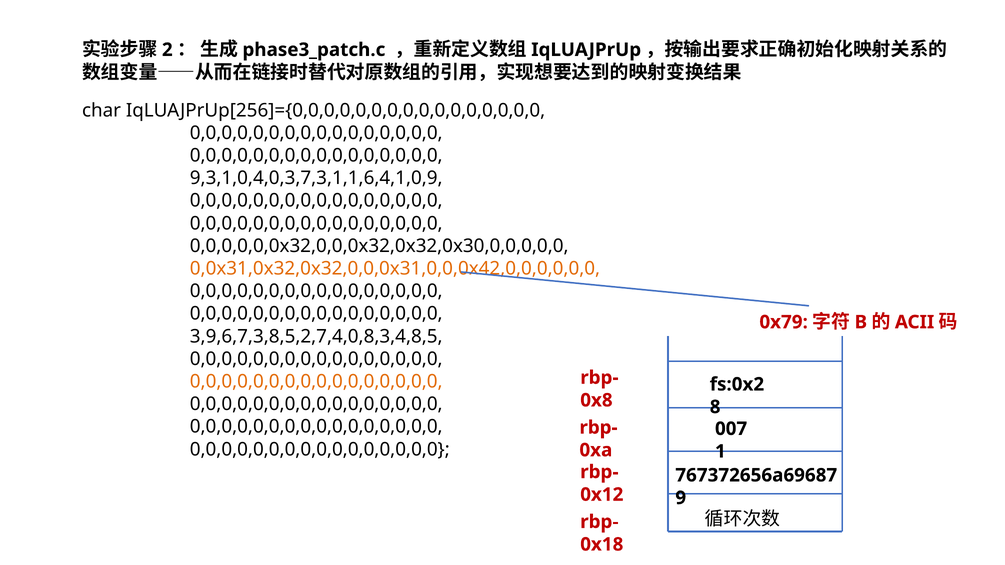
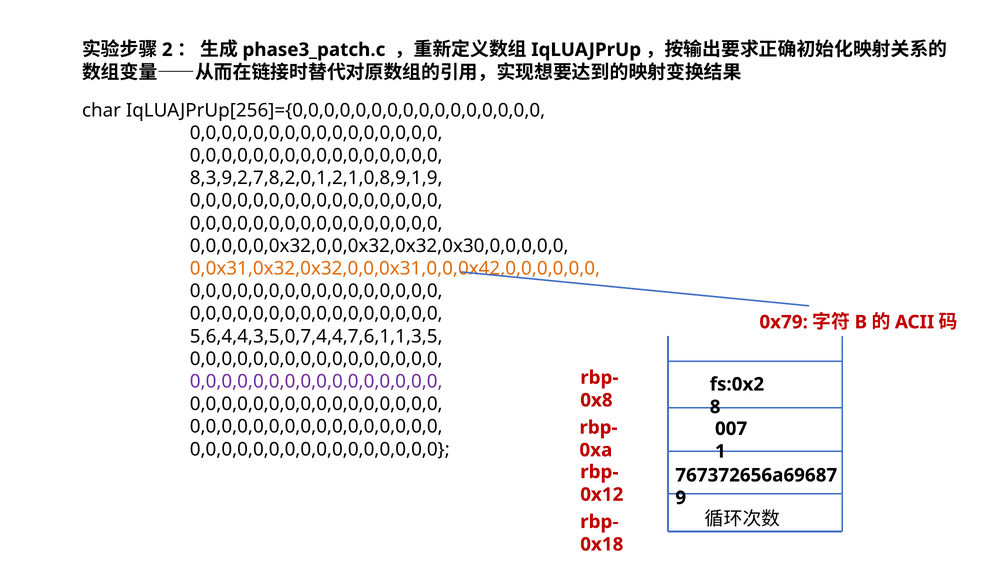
9,3,1,0,4,0,3,7,3,1,1,6,4,1,0,9: 9,3,1,0,4,0,3,7,3,1,1,6,4,1,0,9 -> 8,3,9,2,7,8,2,0,1,2,1,0,8,9,1,9
3,9,6,7,3,8,5,2,7,4,0,8,3,4,8,5: 3,9,6,7,3,8,5,2,7,4,0,8,3,4,8,5 -> 5,6,4,4,3,5,0,7,4,4,7,6,1,1,3,5
0,0,0,0,0,0,0,0,0,0,0,0,0,0,0,0 at (316, 382) colour: orange -> purple
